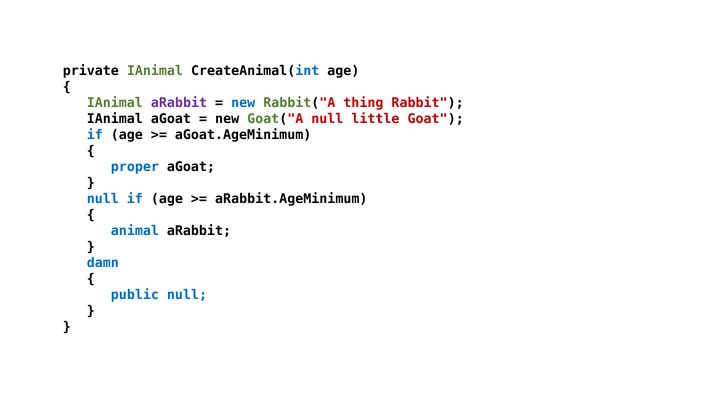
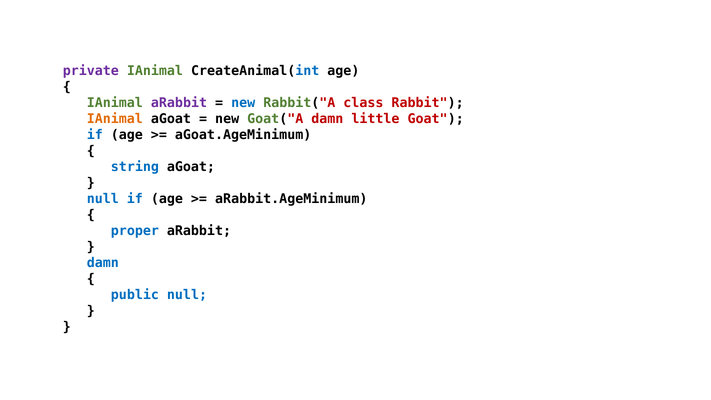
private colour: black -> purple
thing: thing -> class
IAnimal at (115, 119) colour: black -> orange
Goat("A null: null -> damn
proper: proper -> string
animal: animal -> proper
